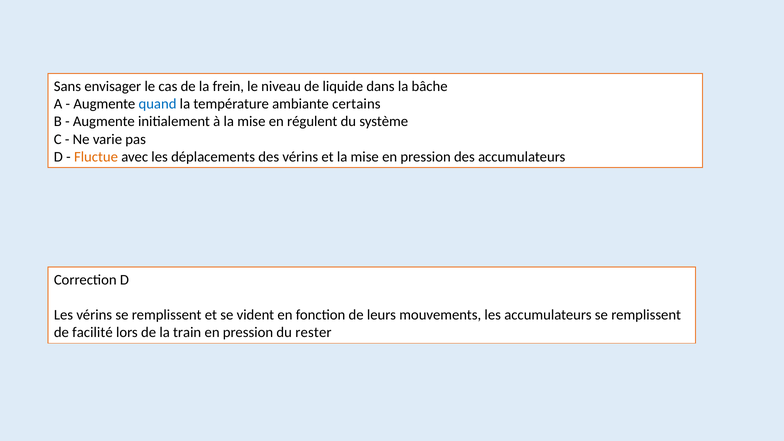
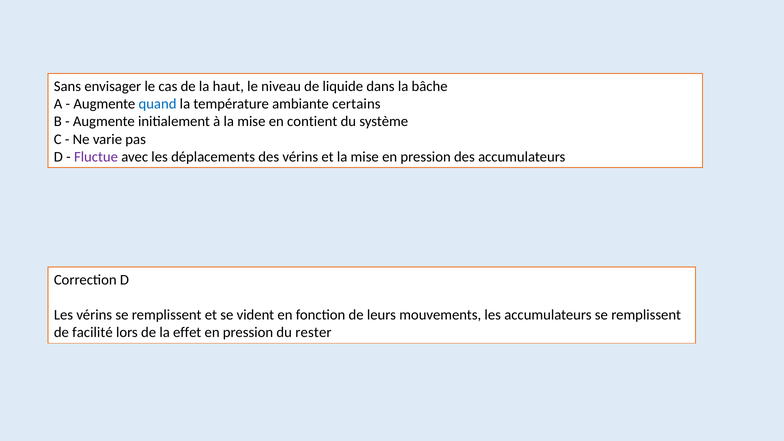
frein: frein -> haut
régulent: régulent -> contient
Fluctue colour: orange -> purple
train: train -> effet
